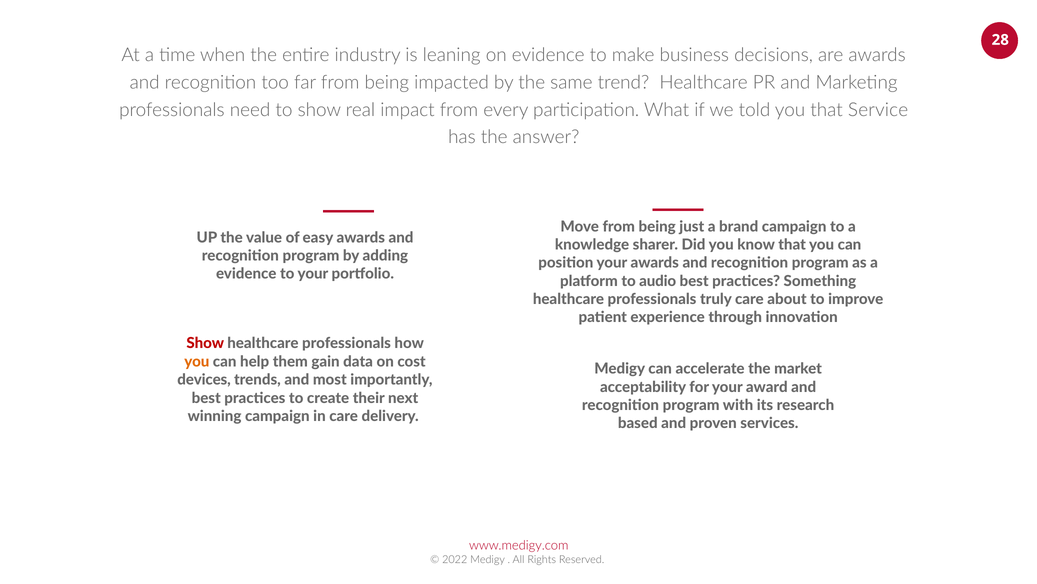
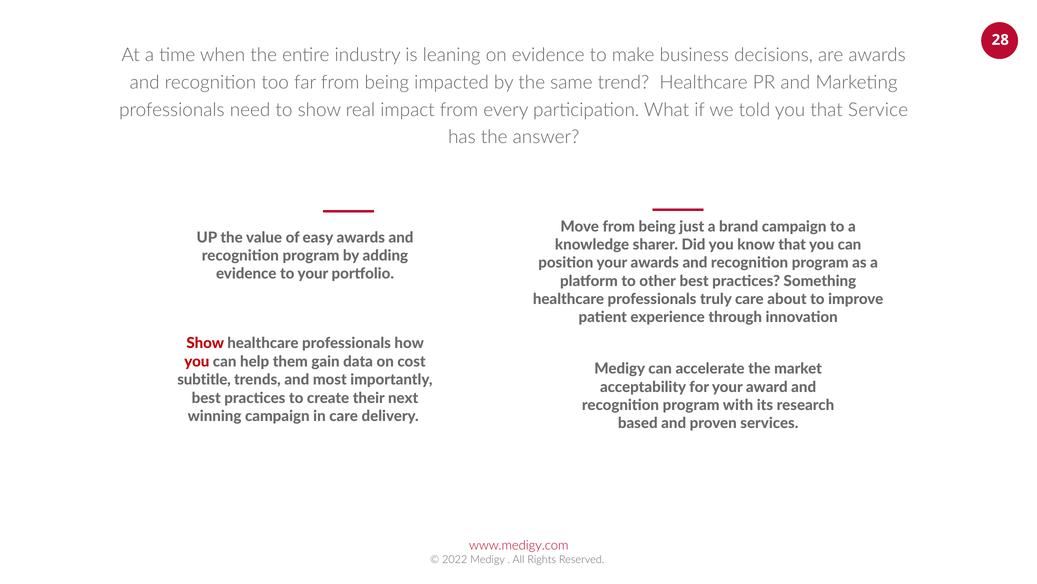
audio: audio -> other
you at (197, 361) colour: orange -> red
devices: devices -> subtitle
